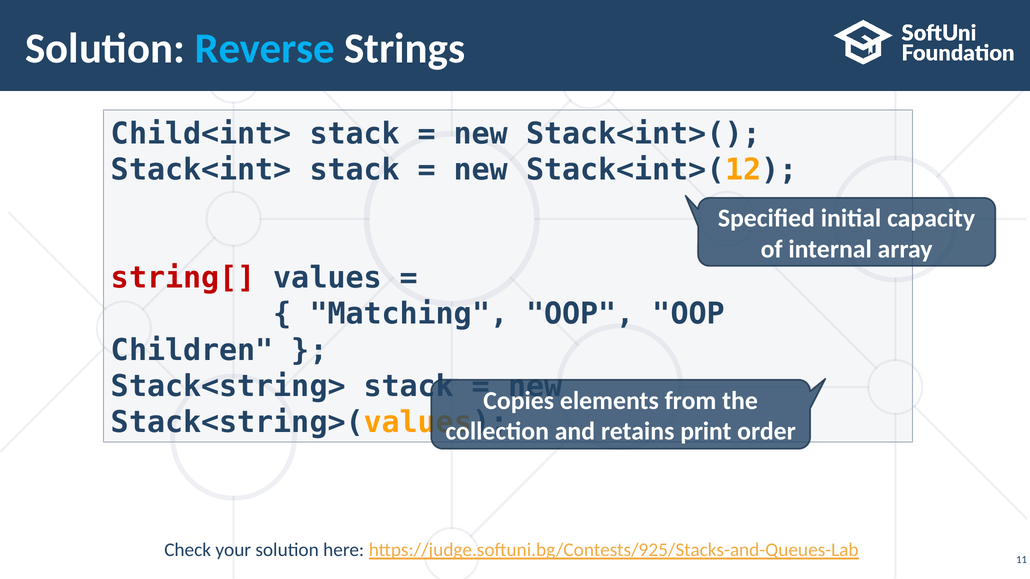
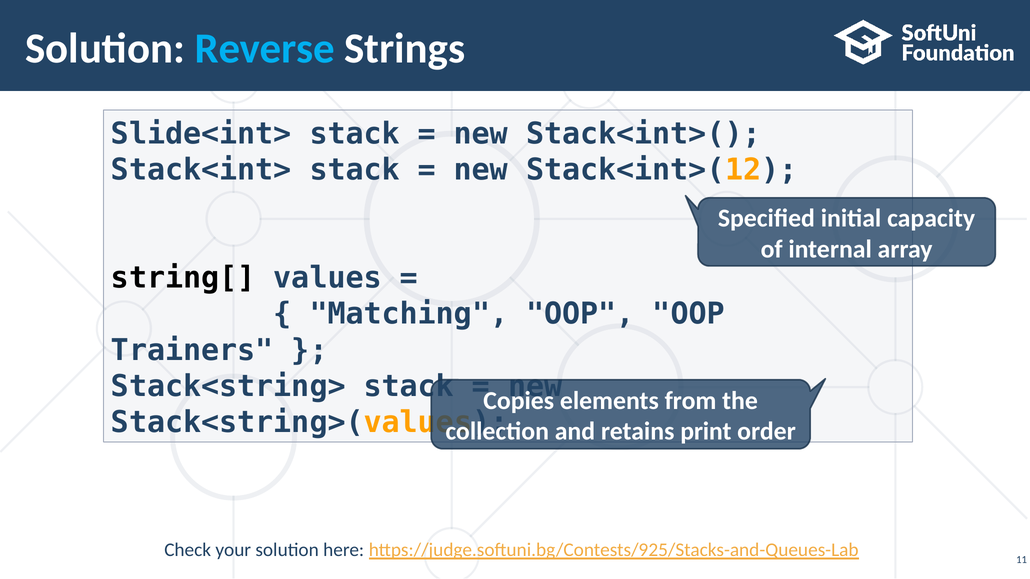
Child<int>: Child<int> -> Slide<int>
string[ colour: red -> black
Children: Children -> Trainers
